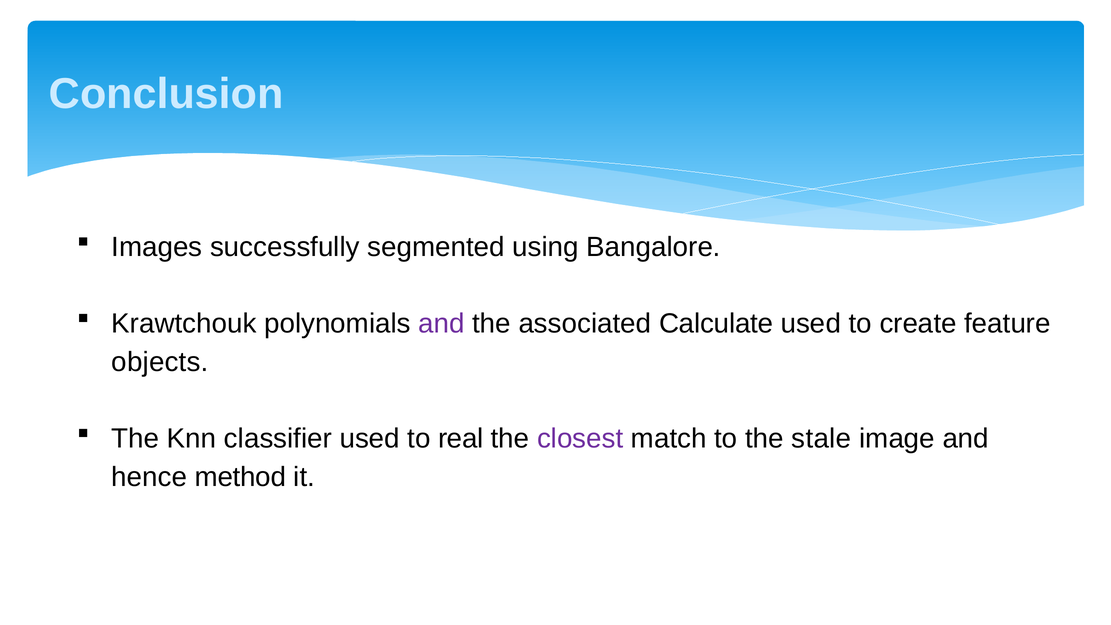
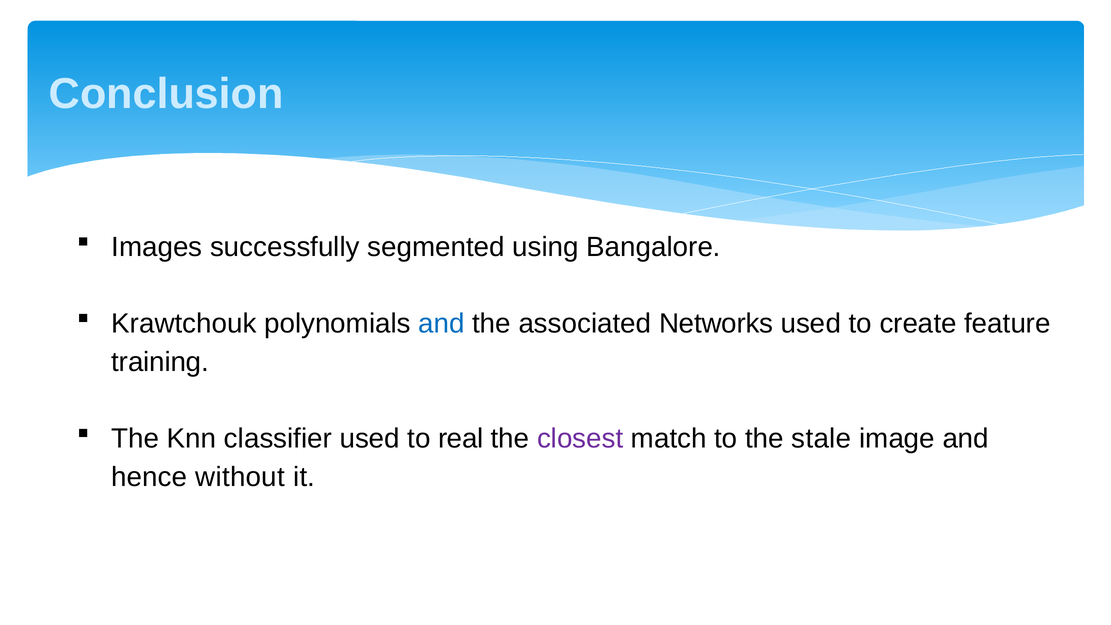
and at (441, 324) colour: purple -> blue
Calculate: Calculate -> Networks
objects: objects -> training
method: method -> without
